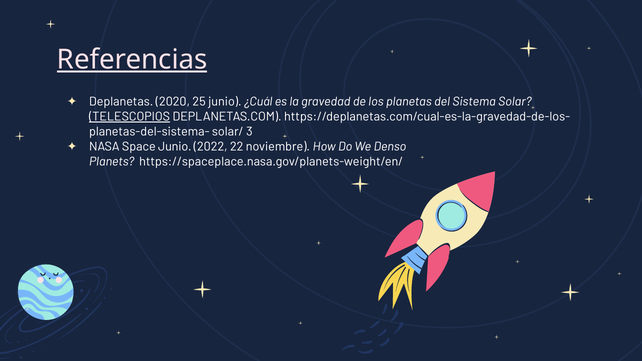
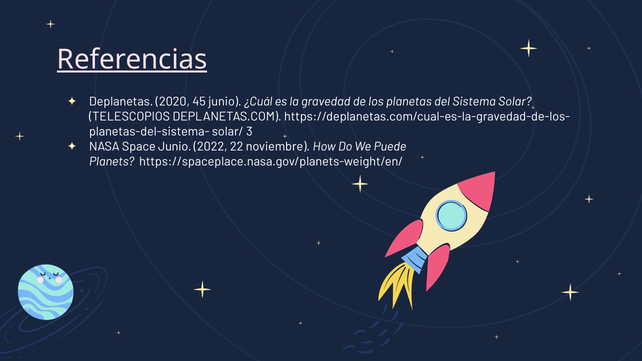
25: 25 -> 45
TELESCOPIOS underline: present -> none
Denso: Denso -> Puede
